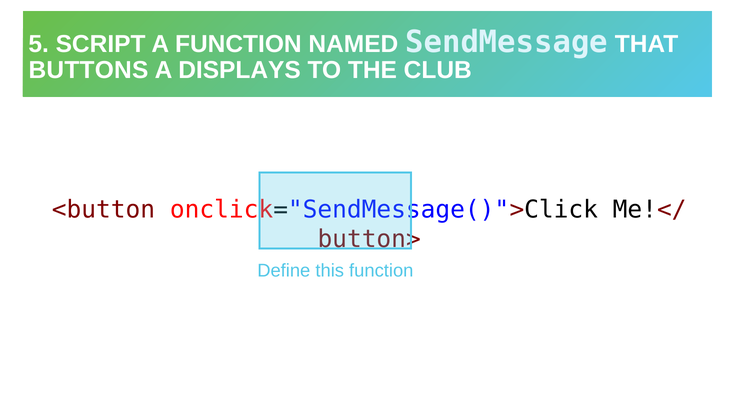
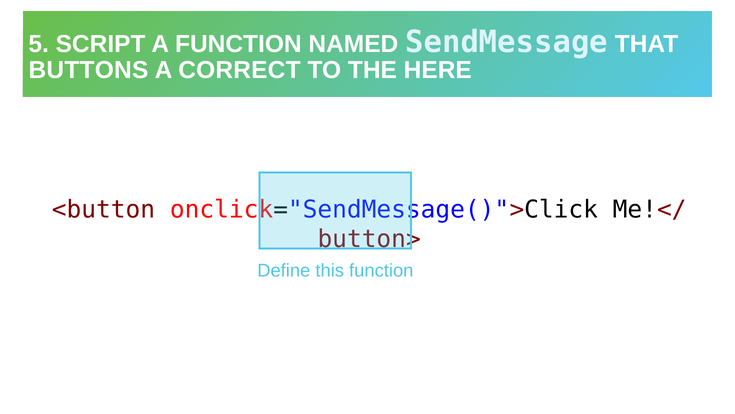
DISPLAYS: DISPLAYS -> CORRECT
CLUB: CLUB -> HERE
